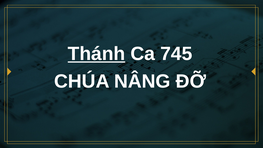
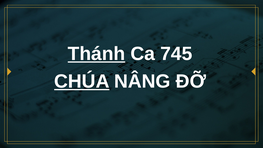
CHÚA underline: none -> present
